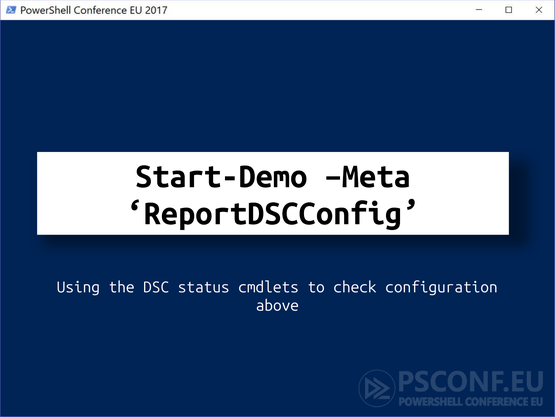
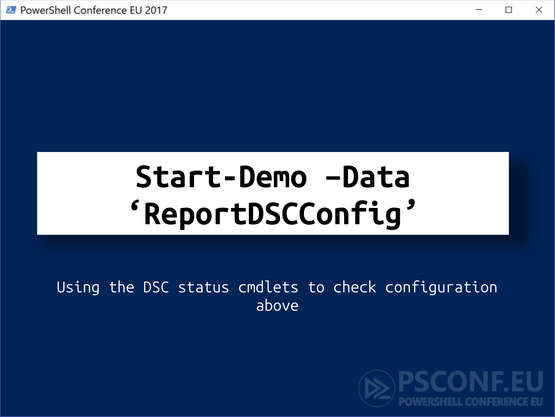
Meta: Meta -> Data
